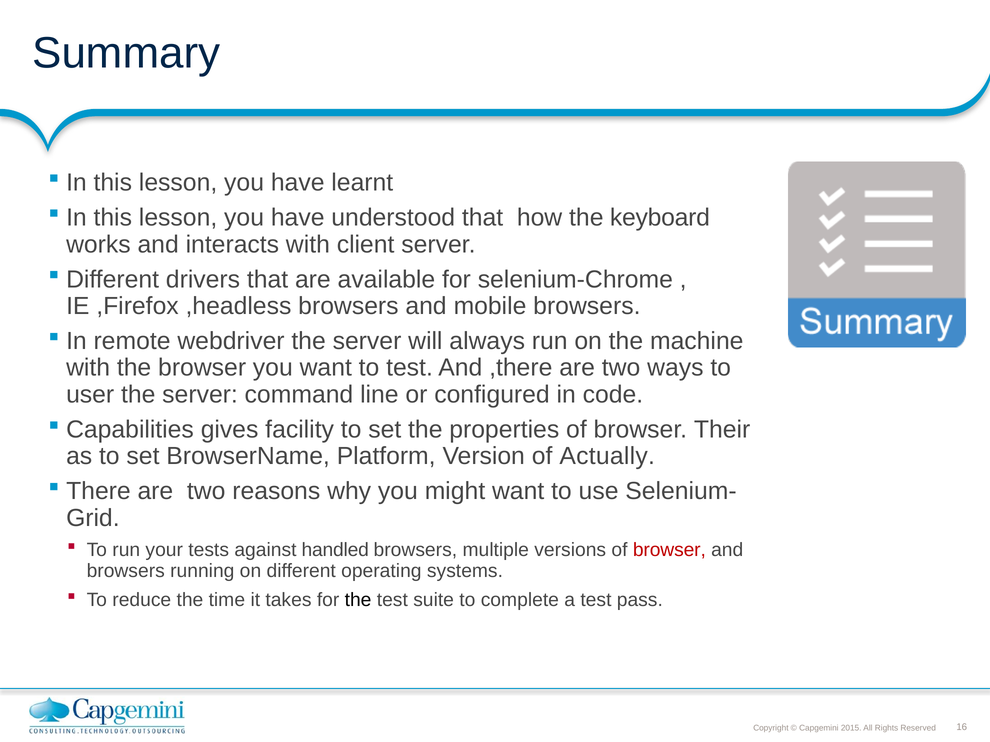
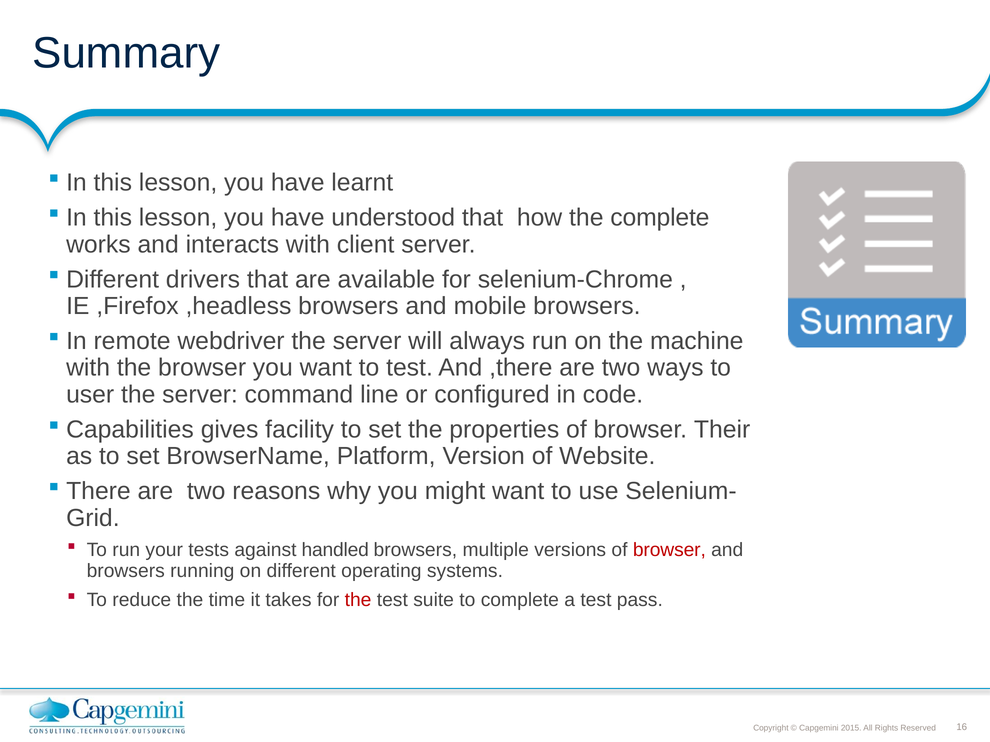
the keyboard: keyboard -> complete
Actually: Actually -> Website
the at (358, 600) colour: black -> red
